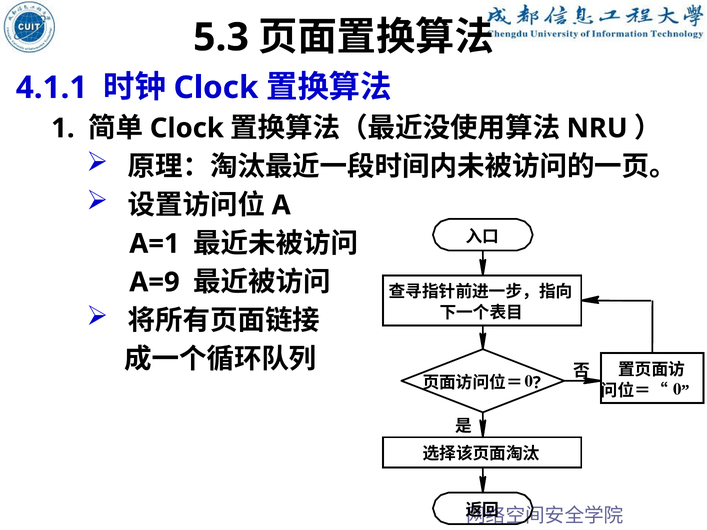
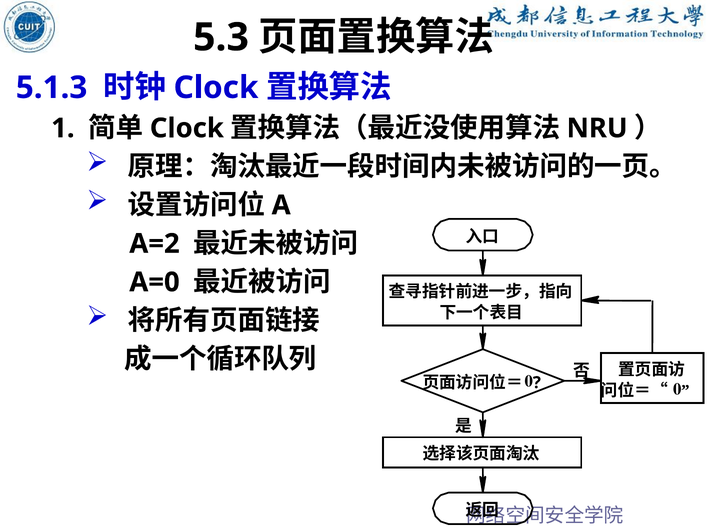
4.1.1: 4.1.1 -> 5.1.3
A=1: A=1 -> A=2
A=9: A=9 -> A=0
